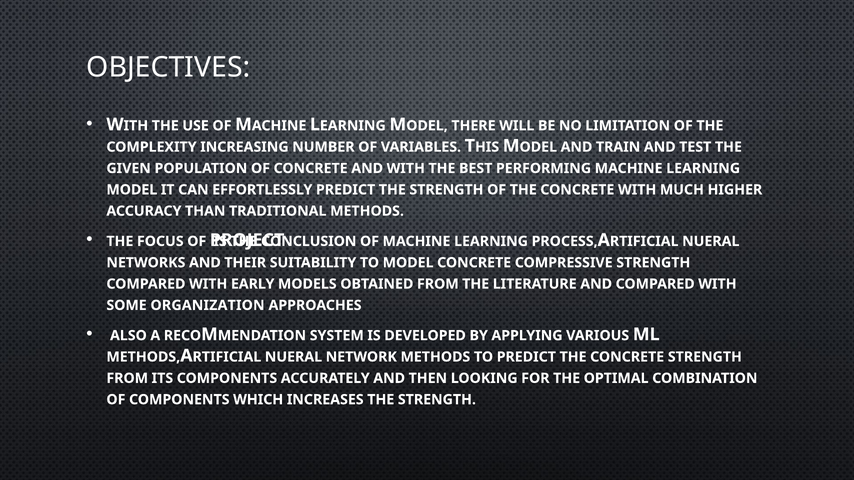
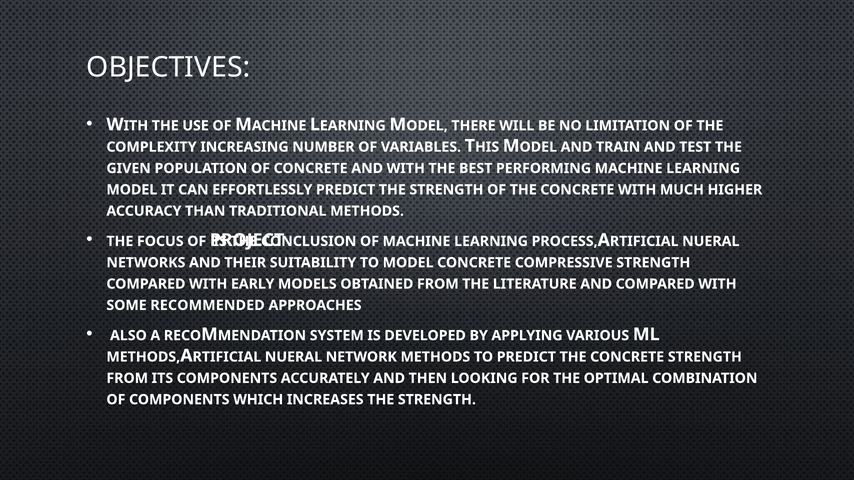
ORGANIZATION: ORGANIZATION -> RECOMMENDED
